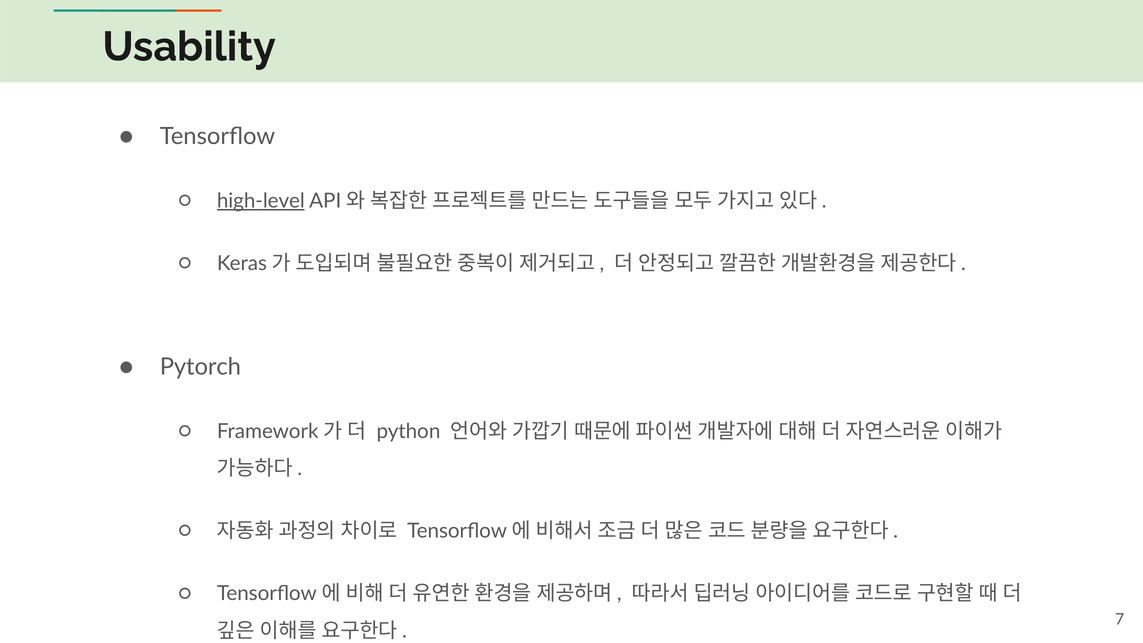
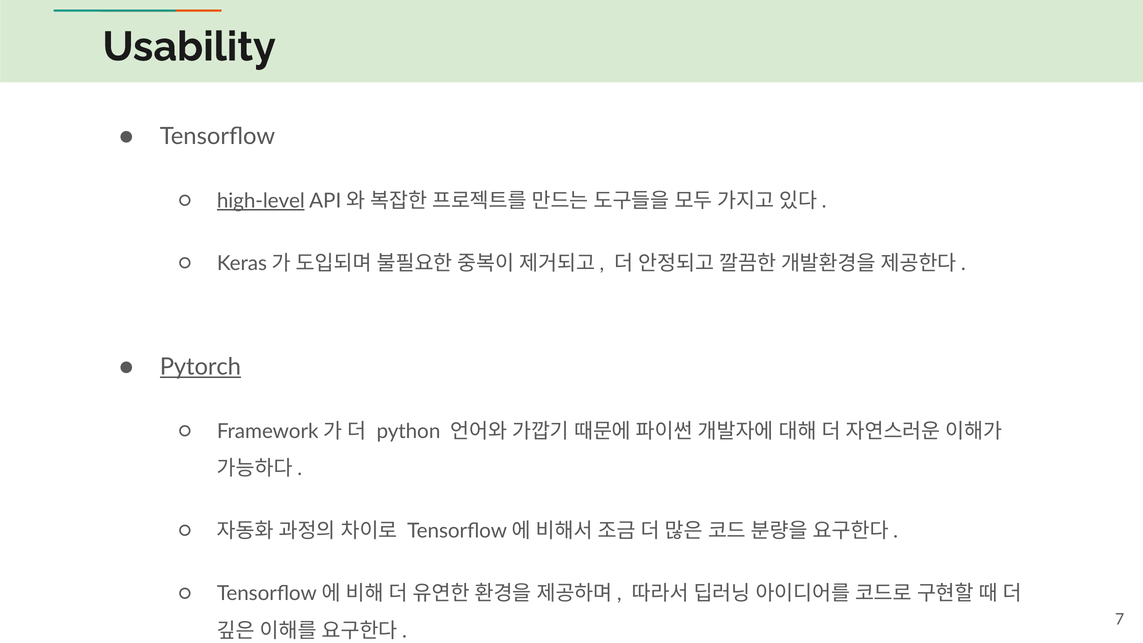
Pytorch underline: none -> present
